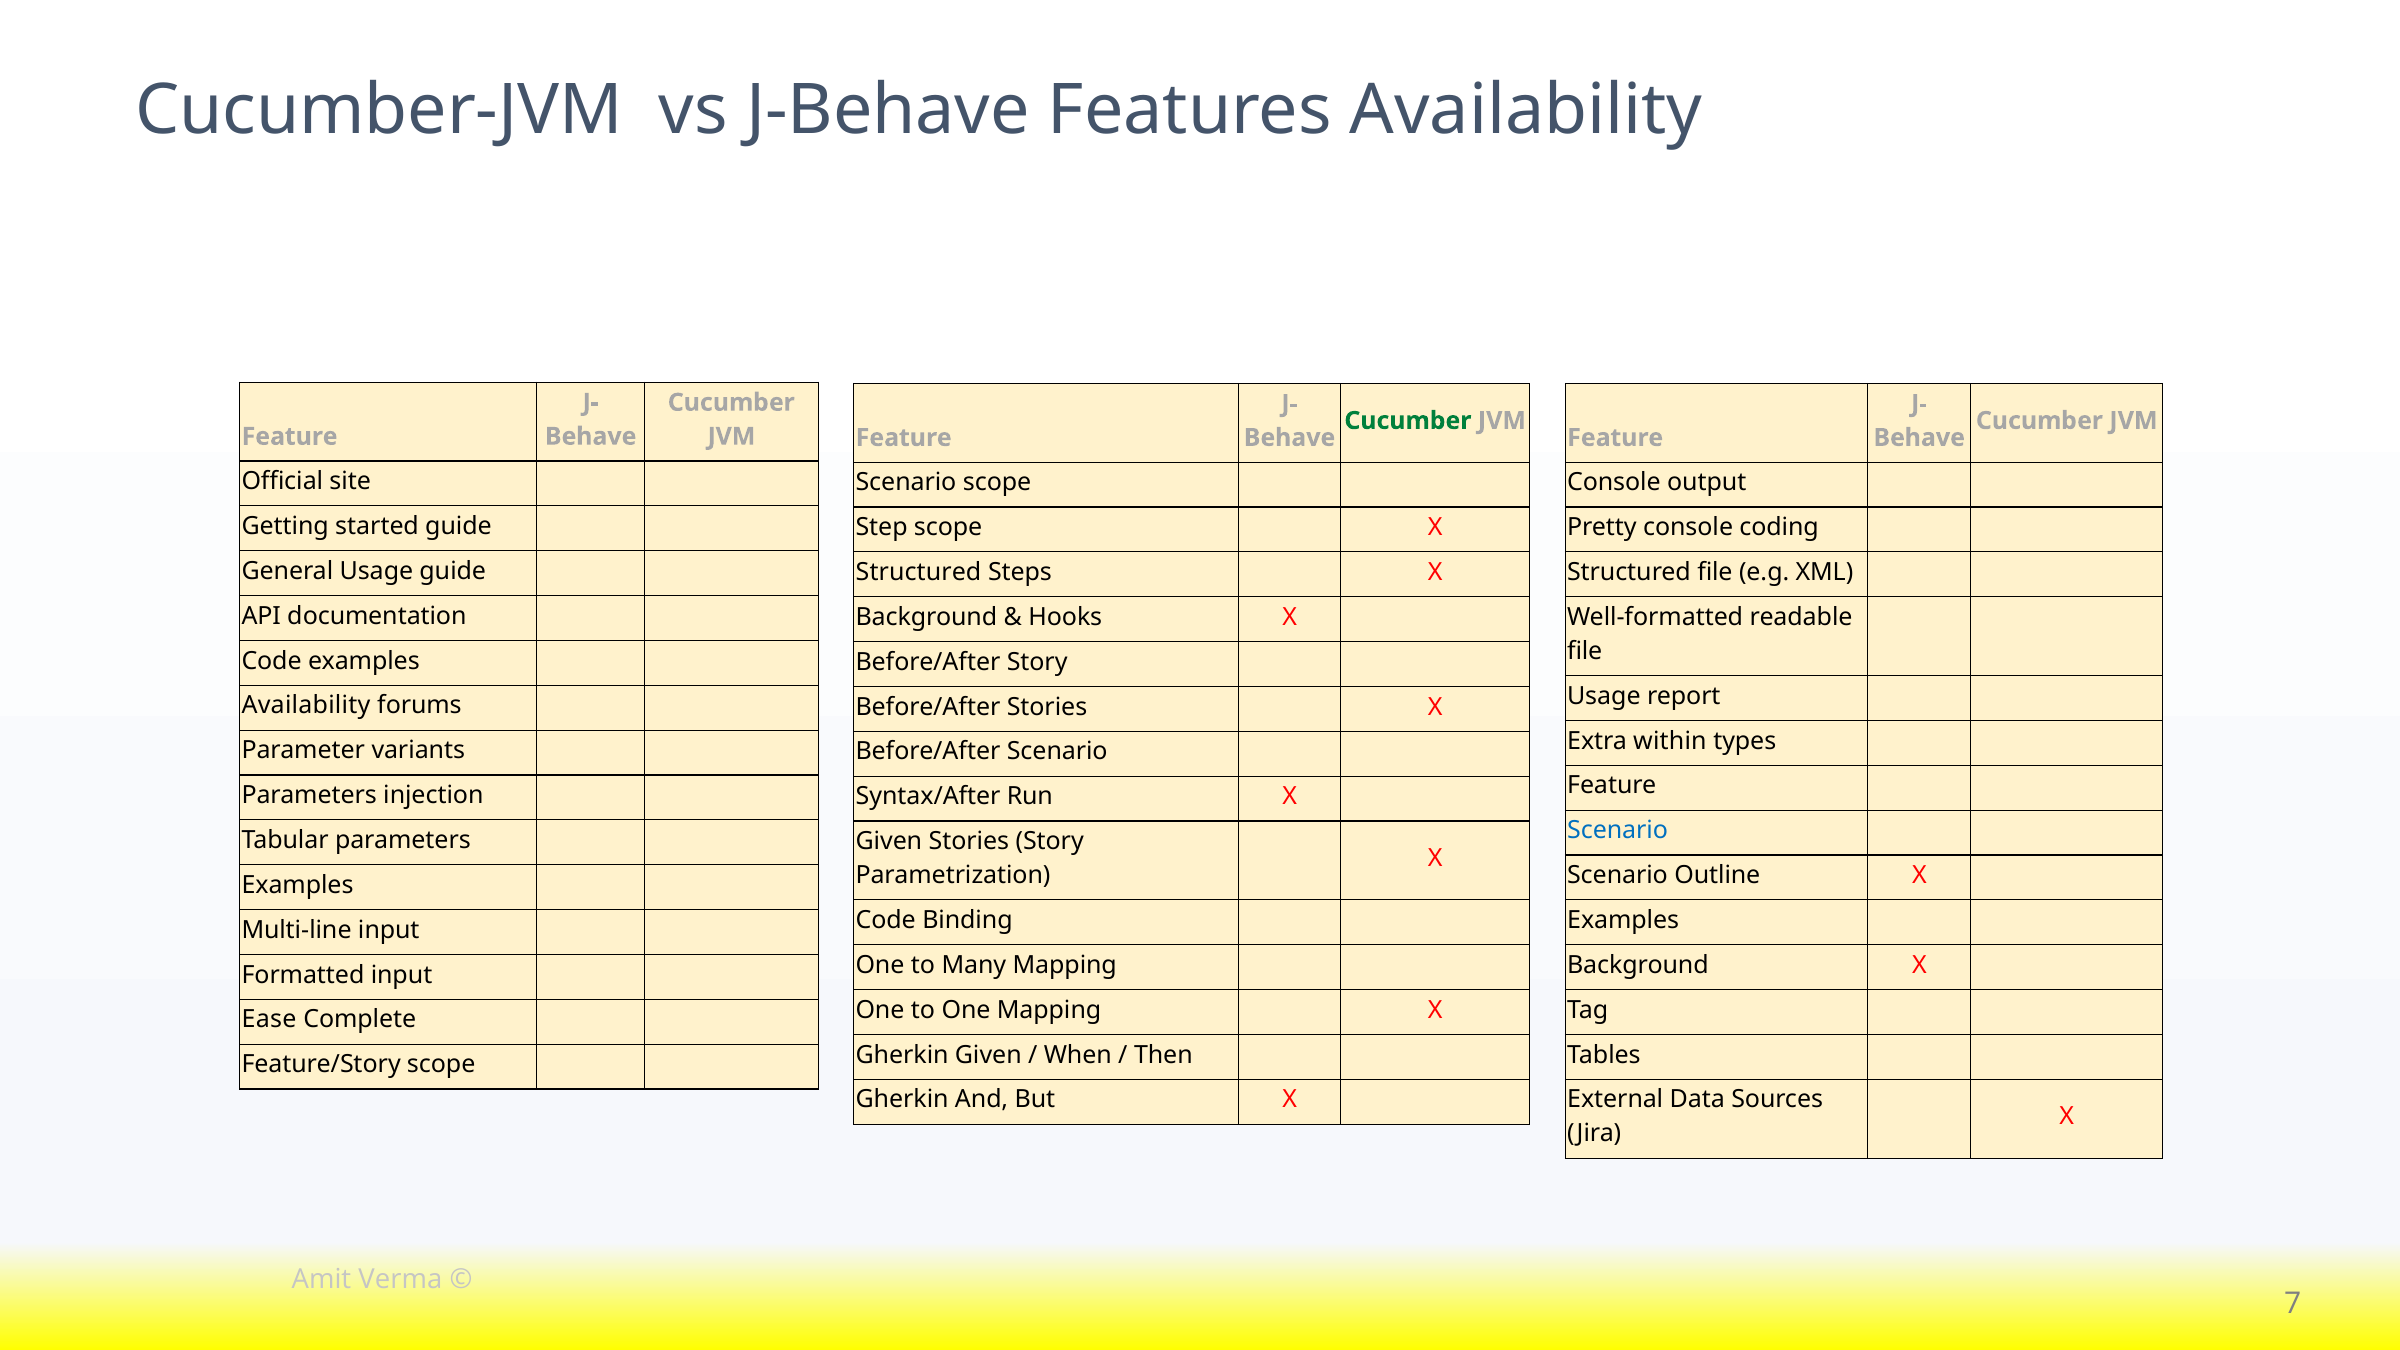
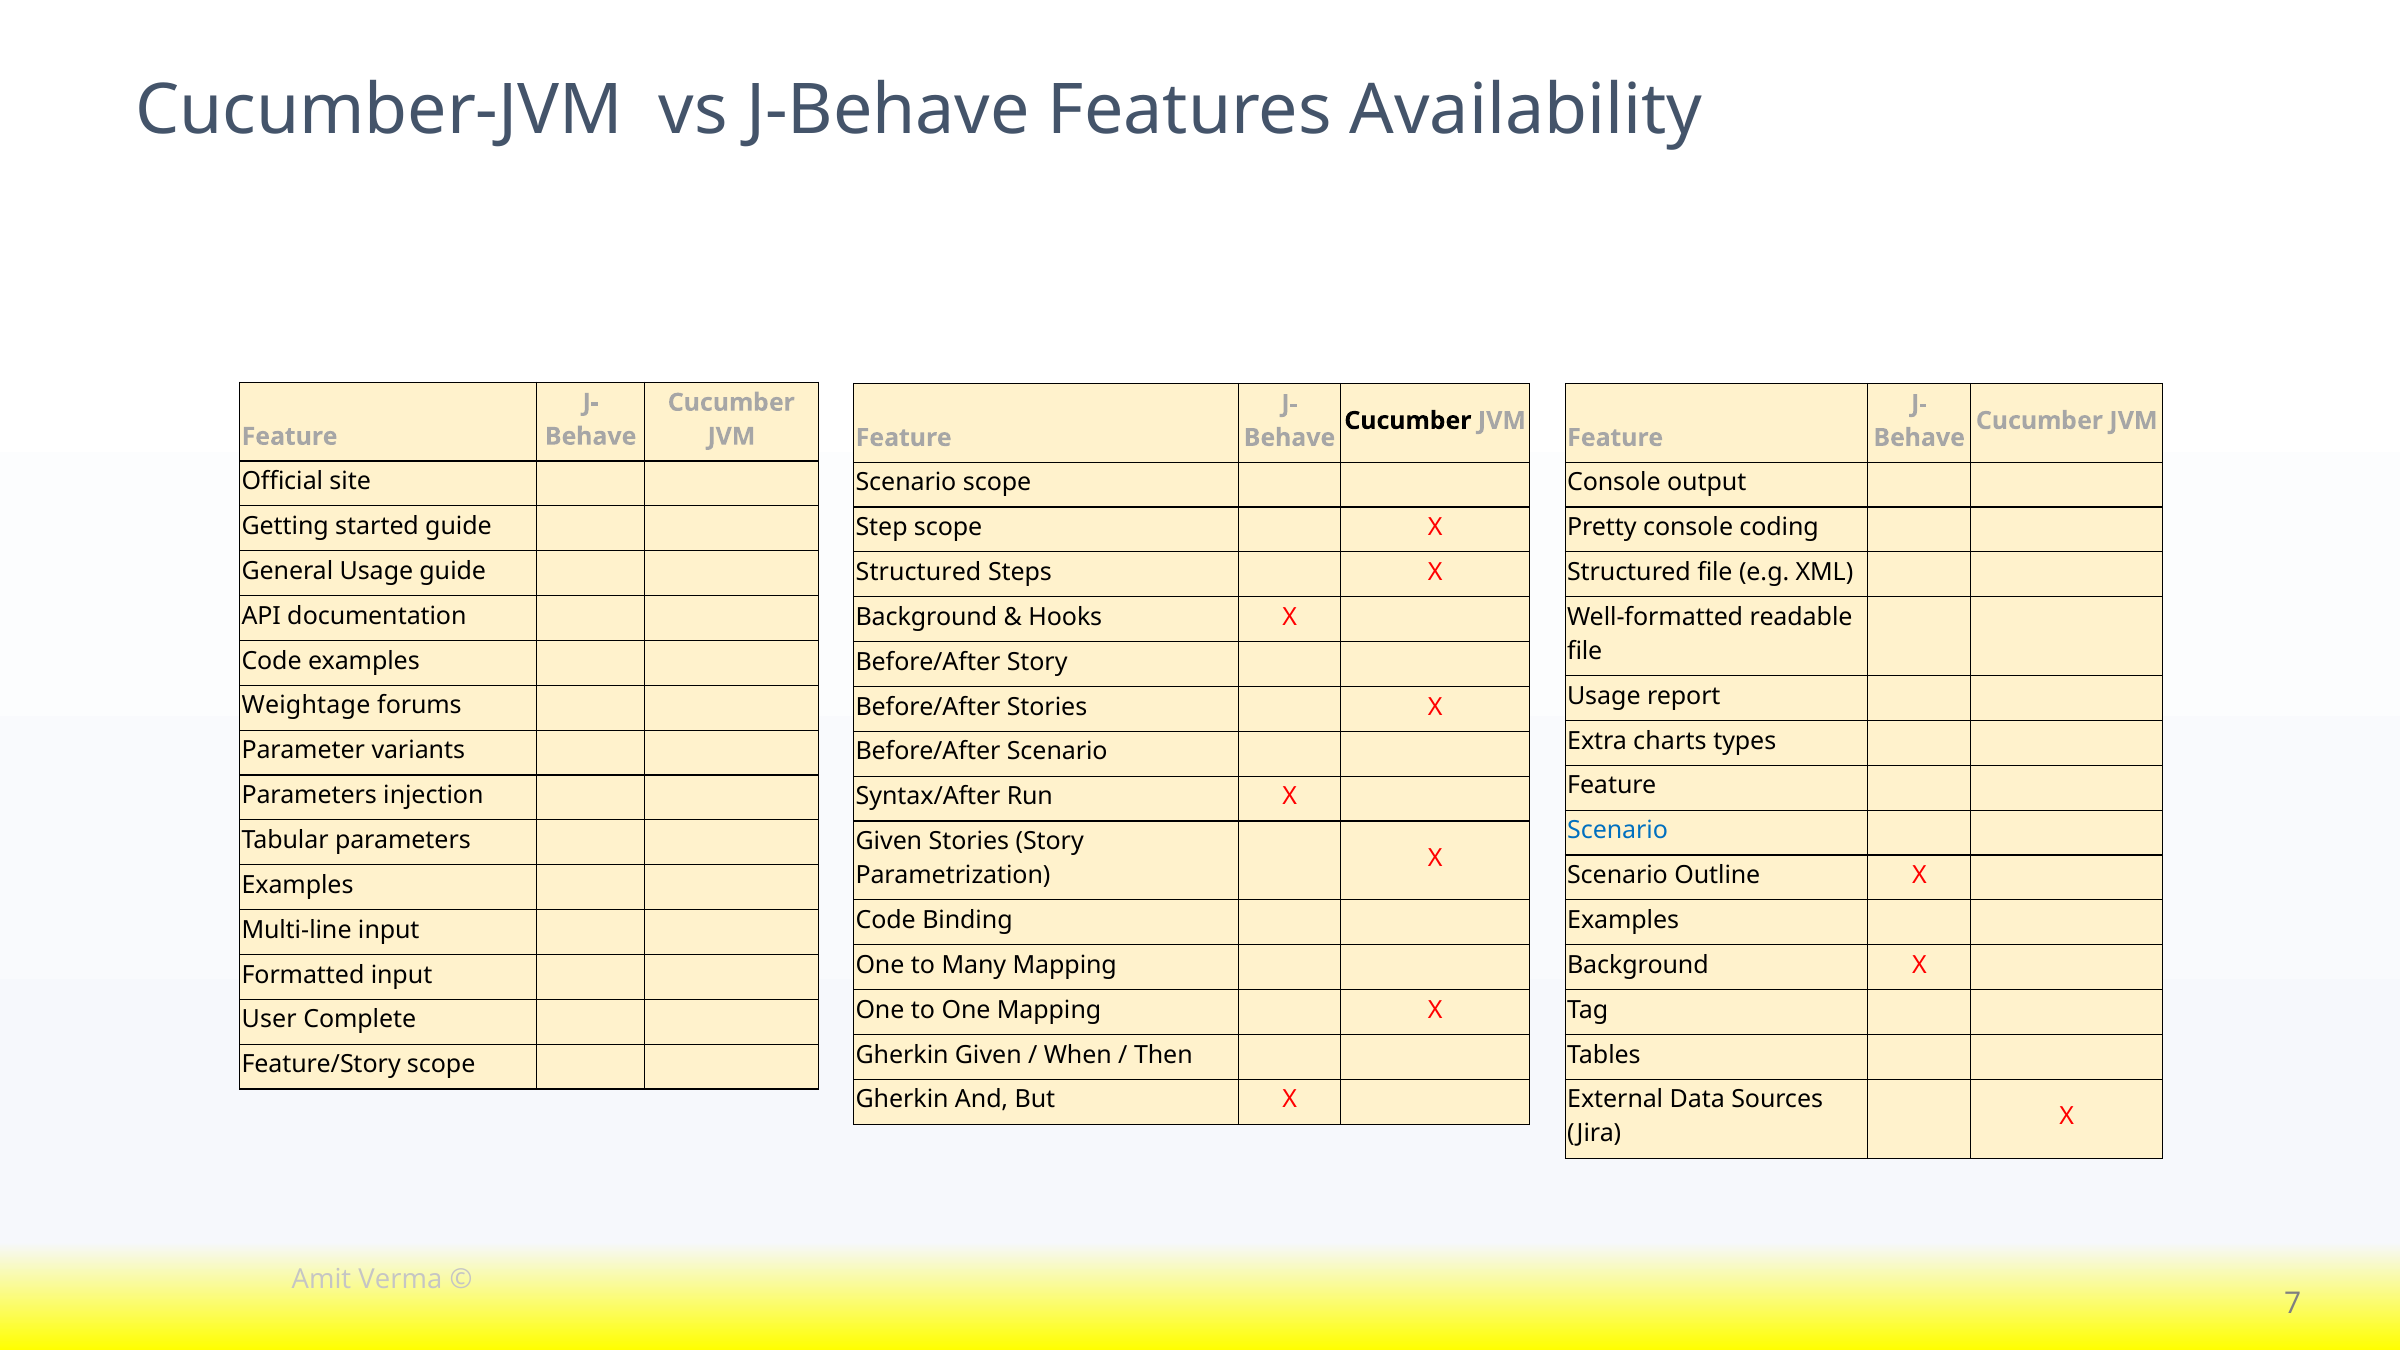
Cucumber at (1408, 421) colour: green -> black
Availability at (306, 706): Availability -> Weightage
within: within -> charts
Ease: Ease -> User
